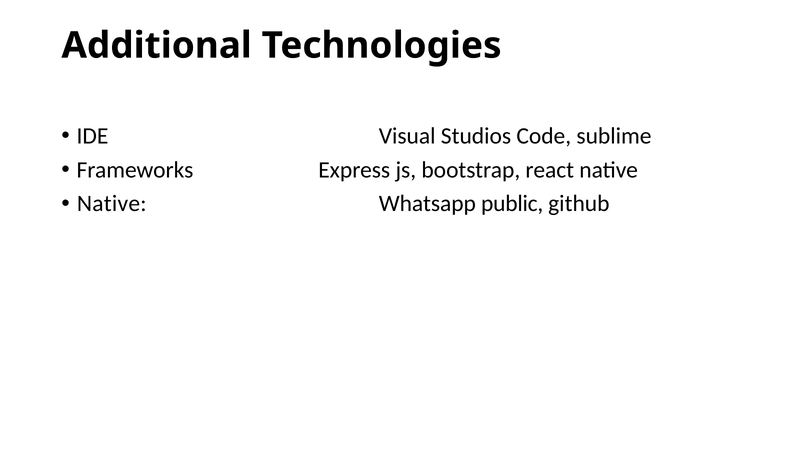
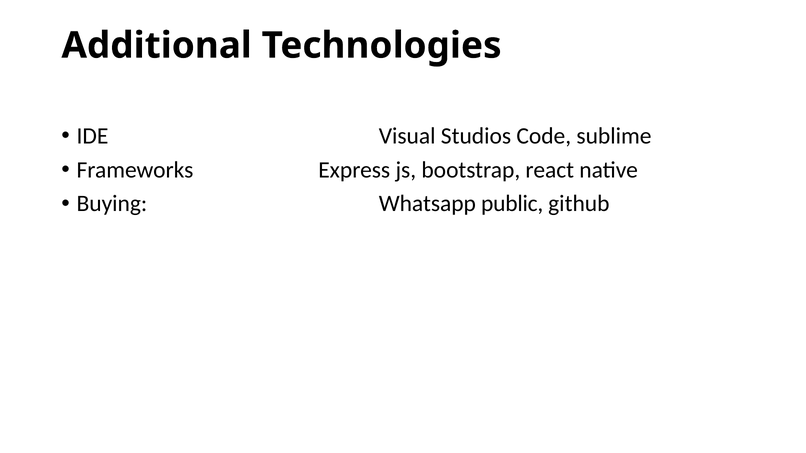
Native at (112, 204): Native -> Buying
